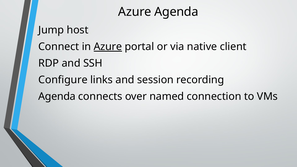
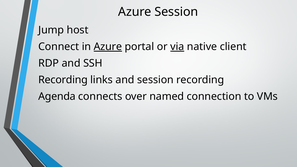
Azure Agenda: Agenda -> Session
via underline: none -> present
Configure at (63, 80): Configure -> Recording
